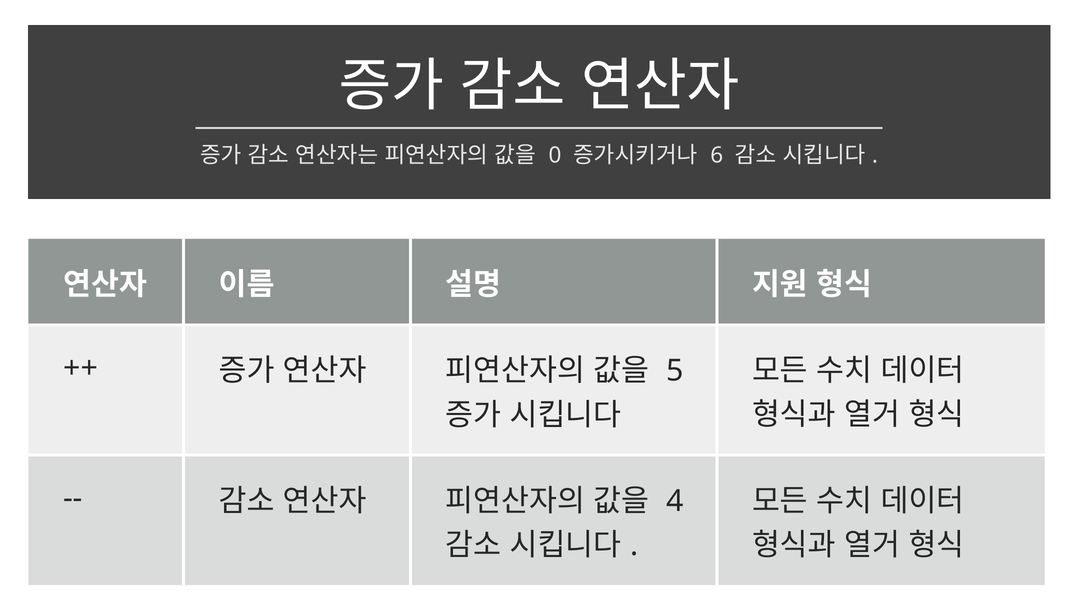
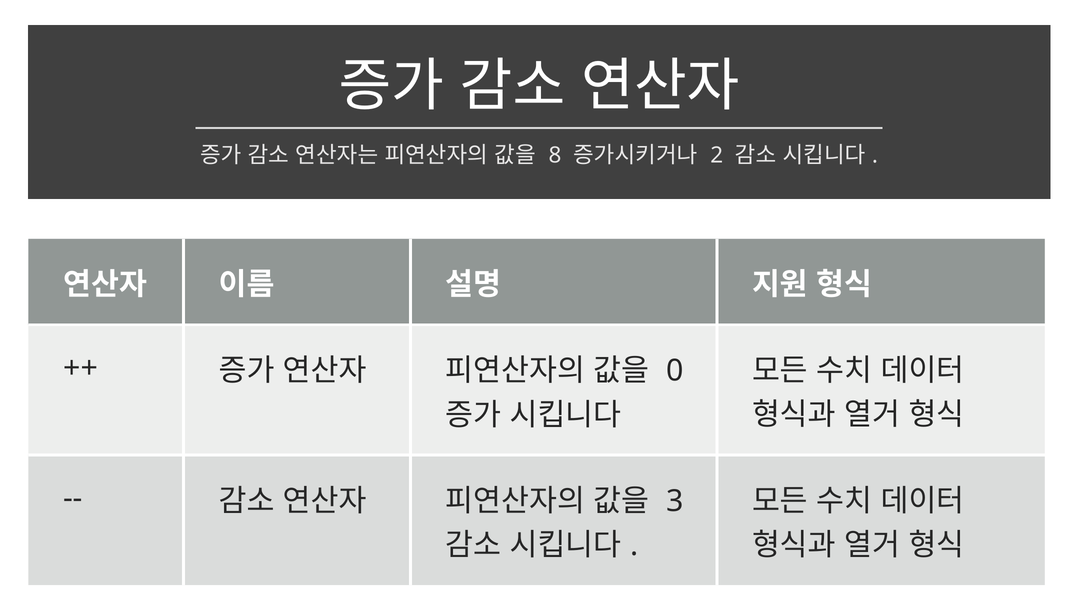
0: 0 -> 8
6: 6 -> 2
5: 5 -> 0
4: 4 -> 3
